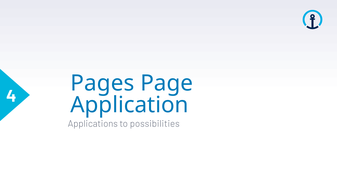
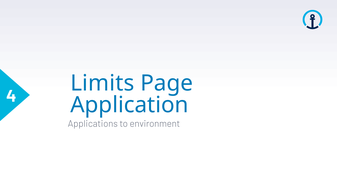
Pages: Pages -> Limits
possibilities: possibilities -> environment
